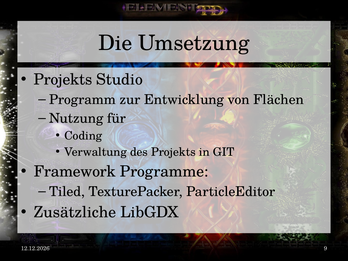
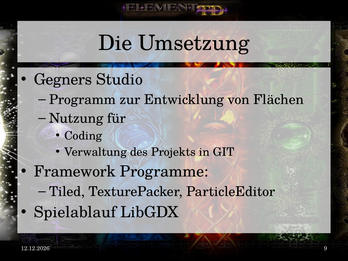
Projekts at (63, 80): Projekts -> Gegners
Zusätzliche: Zusätzliche -> Spielablauf
